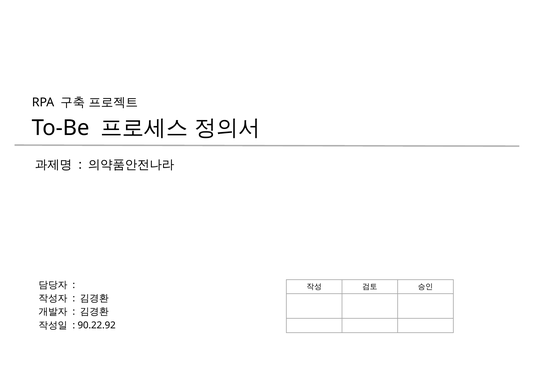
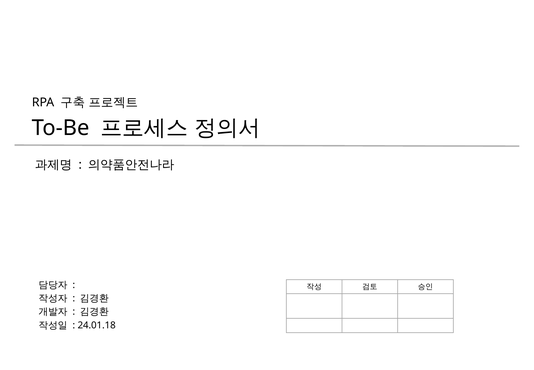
90.22.92: 90.22.92 -> 24.01.18
